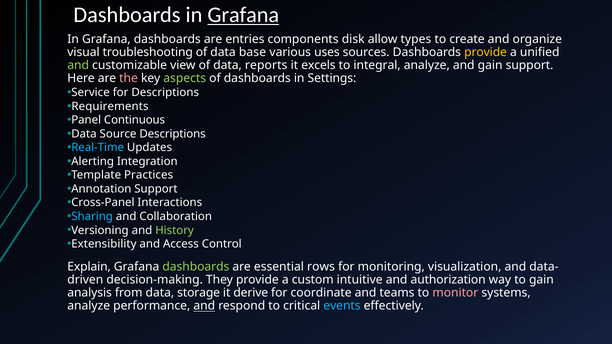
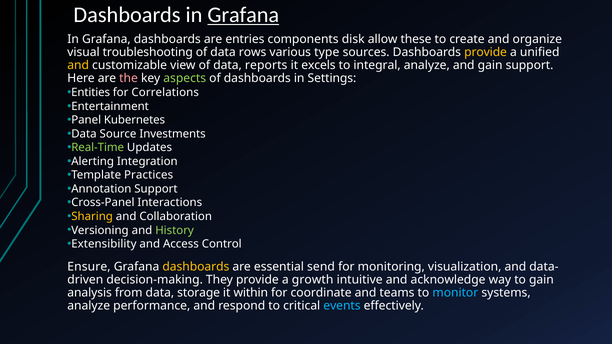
types: types -> these
base: base -> rows
uses: uses -> type
and at (78, 65) colour: light green -> yellow
Service: Service -> Entities
for Descriptions: Descriptions -> Correlations
Requirements: Requirements -> Entertainment
Continuous: Continuous -> Kubernetes
Source Descriptions: Descriptions -> Investments
Real-Time colour: light blue -> light green
Sharing colour: light blue -> yellow
Explain: Explain -> Ensure
dashboards at (196, 267) colour: light green -> yellow
rows: rows -> send
custom: custom -> growth
authorization: authorization -> acknowledge
derive: derive -> within
monitor colour: pink -> light blue
and at (204, 306) underline: present -> none
